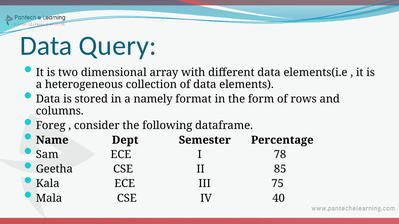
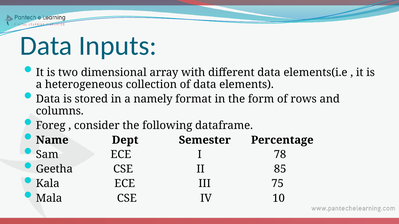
Query: Query -> Inputs
40: 40 -> 10
